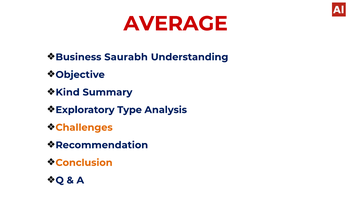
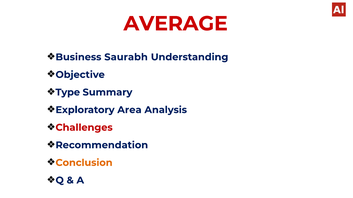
Kind: Kind -> Type
Type: Type -> Area
Challenges colour: orange -> red
